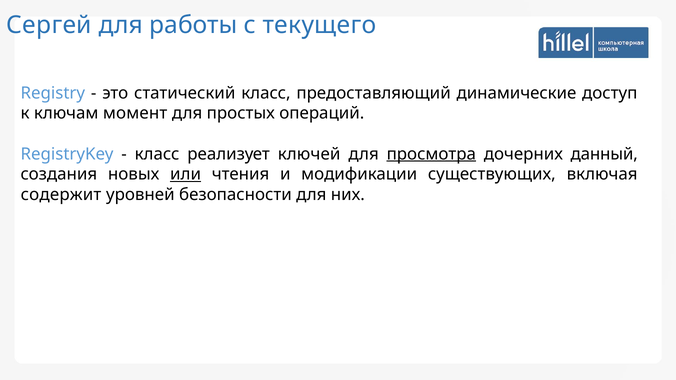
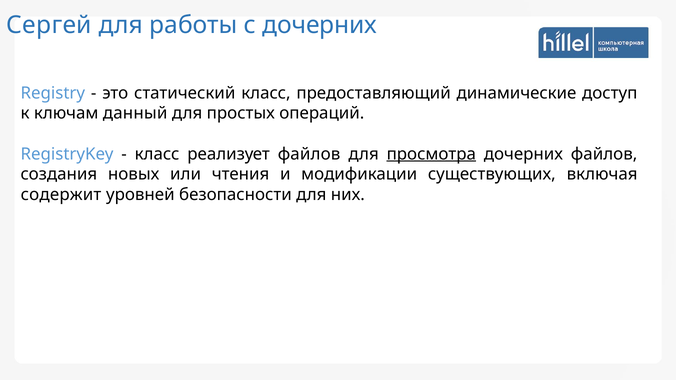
с текущего: текущего -> дочерних
момент: момент -> данный
реализует ключей: ключей -> файлов
дочерних данный: данный -> файлов
или underline: present -> none
